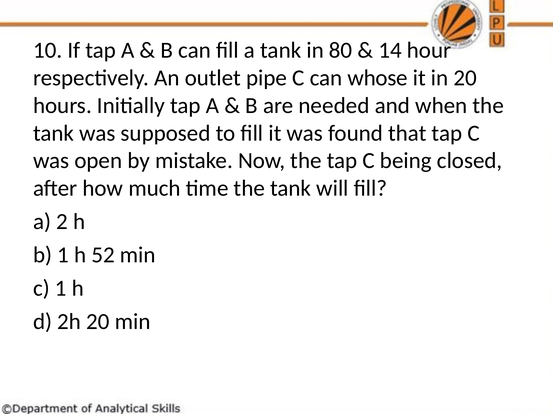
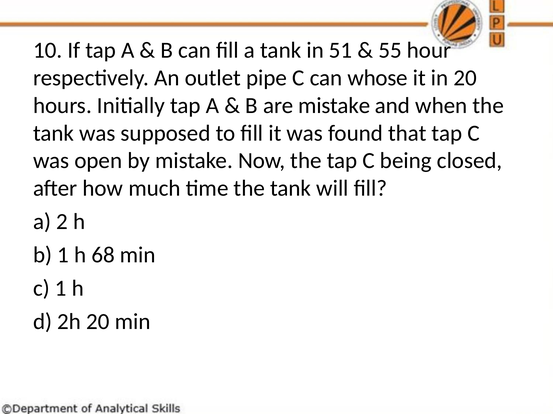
80: 80 -> 51
14: 14 -> 55
are needed: needed -> mistake
52: 52 -> 68
